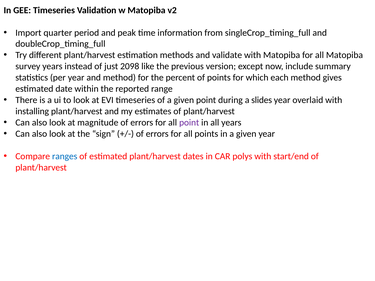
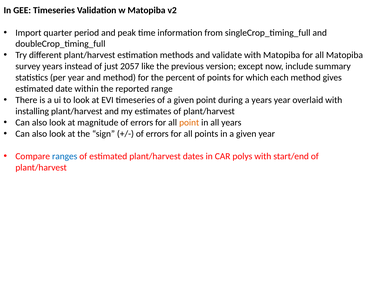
2098: 2098 -> 2057
a slides: slides -> years
point at (189, 123) colour: purple -> orange
